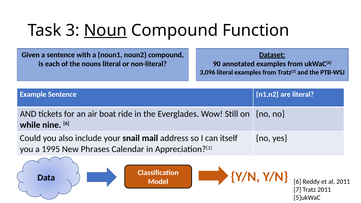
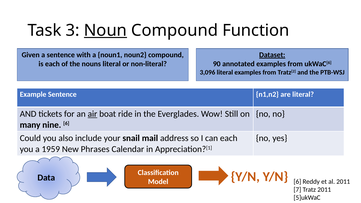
air underline: none -> present
while: while -> many
can itself: itself -> each
1995: 1995 -> 1959
